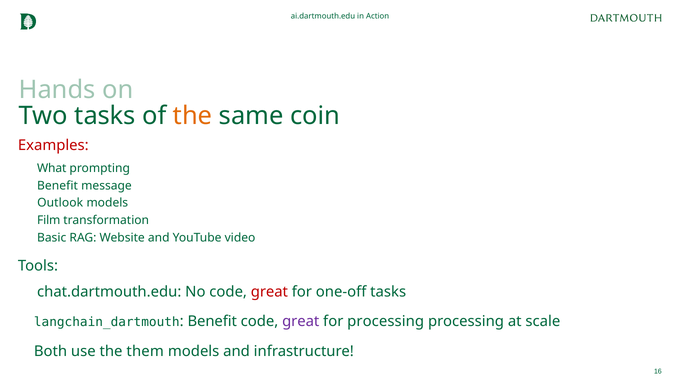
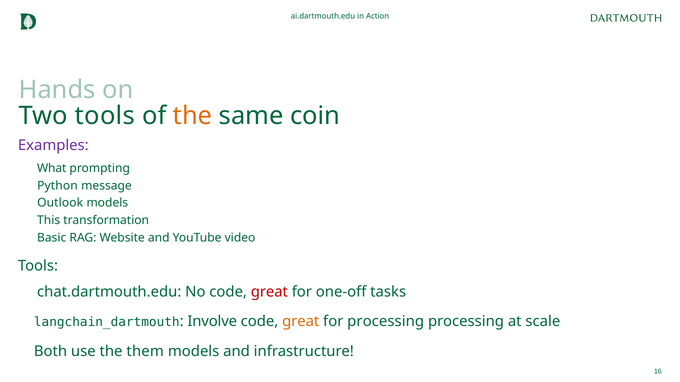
Two tasks: tasks -> tools
Examples colour: red -> purple
Benefit at (57, 186): Benefit -> Python
Film: Film -> This
langchain_dartmouth Benefit: Benefit -> Involve
great at (301, 322) colour: purple -> orange
